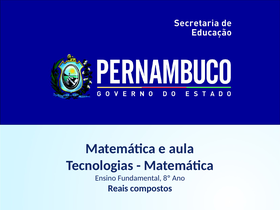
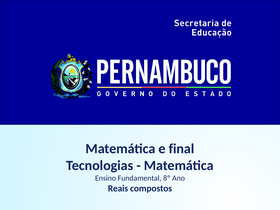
aula: aula -> final
